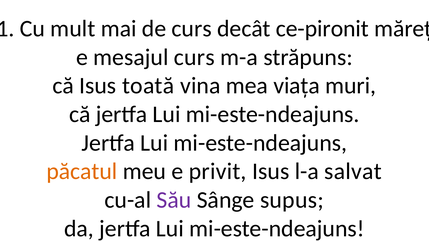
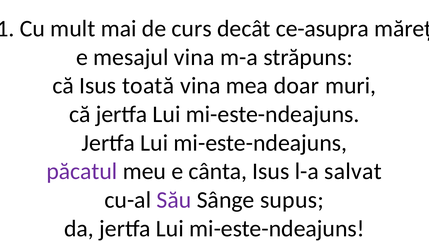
ce-pironit: ce-pironit -> ce-asupra
mesajul curs: curs -> vina
viața: viața -> doar
păcatul colour: orange -> purple
privit: privit -> cânta
